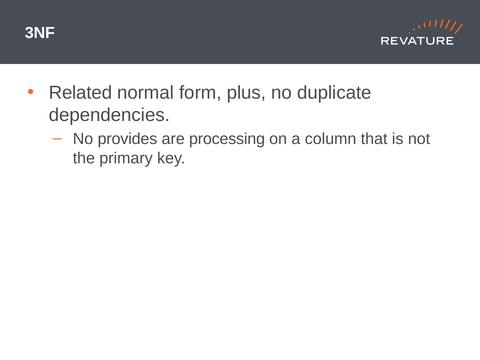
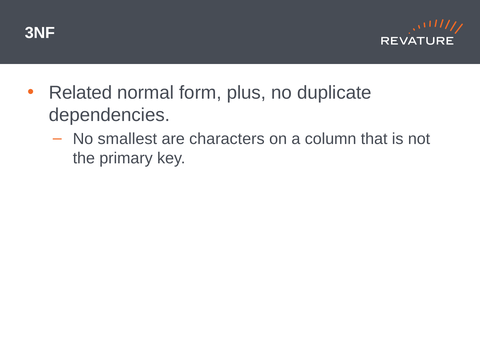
provides: provides -> smallest
processing: processing -> characters
